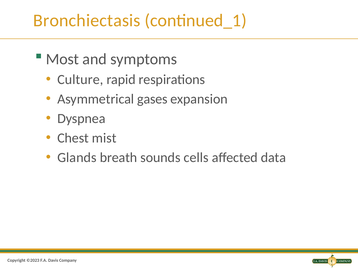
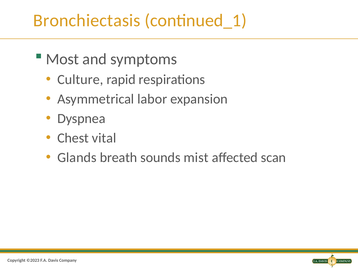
gases: gases -> labor
mist: mist -> vital
cells: cells -> mist
data: data -> scan
